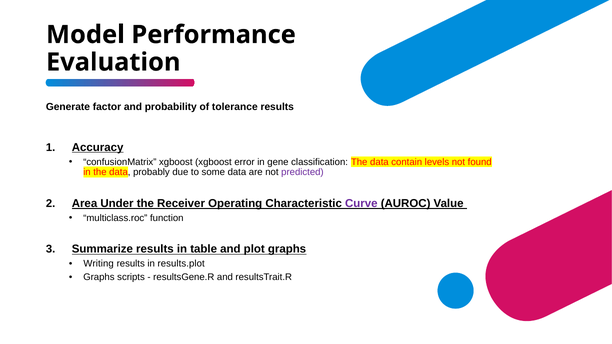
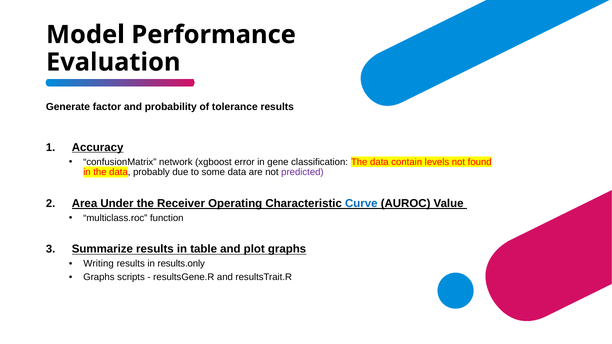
confusionMatrix xgboost: xgboost -> network
Curve colour: purple -> blue
results.plot: results.plot -> results.only
